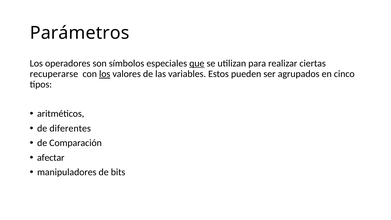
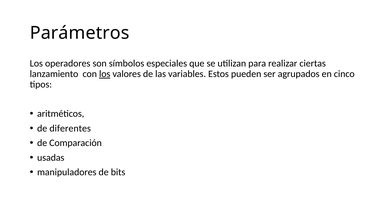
que underline: present -> none
recuperarse: recuperarse -> lanzamiento
afectar: afectar -> usadas
